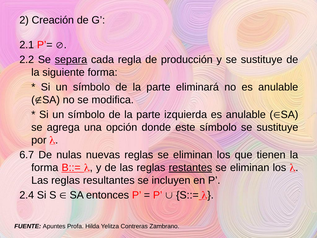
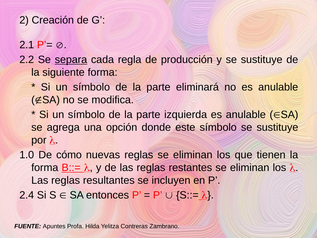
6.7: 6.7 -> 1.0
nulas: nulas -> cómo
restantes underline: present -> none
